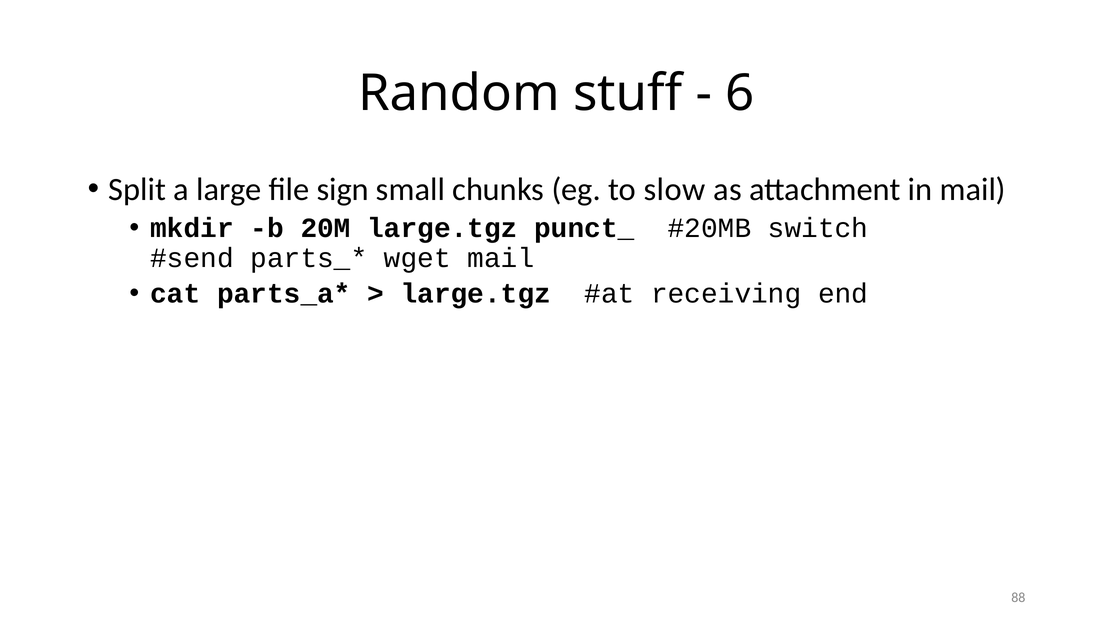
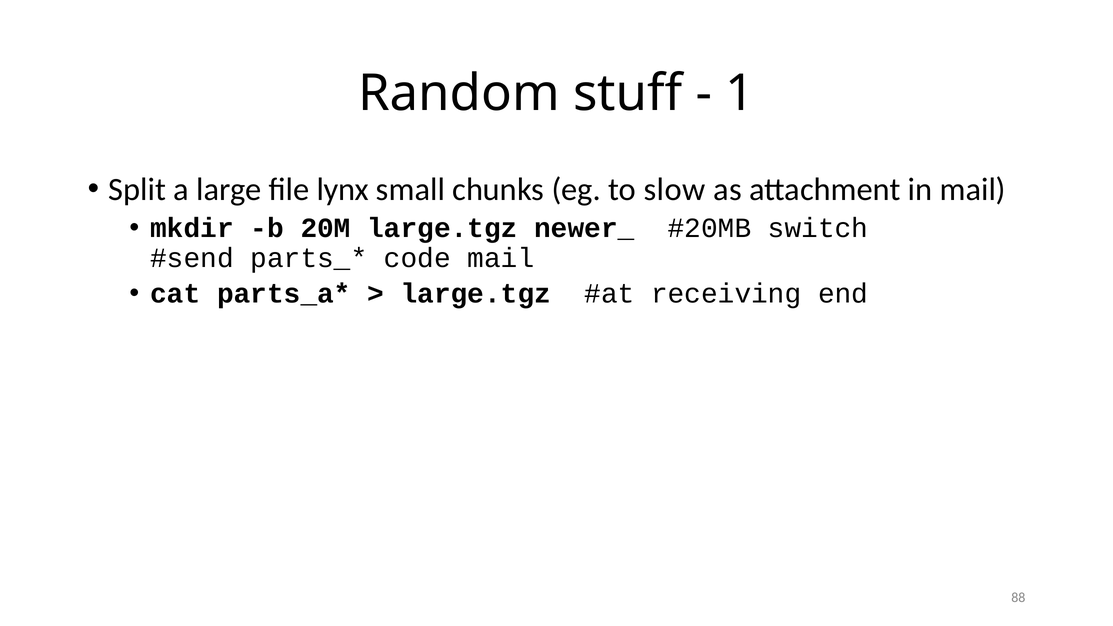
6: 6 -> 1
sign: sign -> lynx
punct_: punct_ -> newer_
wget: wget -> code
